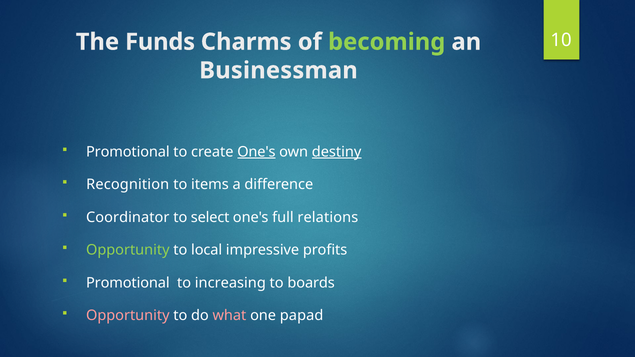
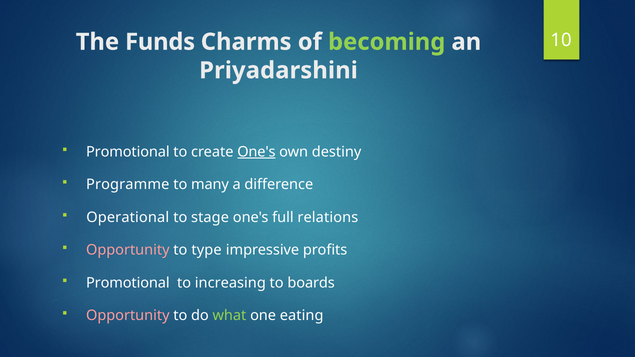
Businessman: Businessman -> Priyadarshini
destiny underline: present -> none
Recognition: Recognition -> Programme
items: items -> many
Coordinator: Coordinator -> Operational
select: select -> stage
Opportunity at (128, 250) colour: light green -> pink
local: local -> type
what colour: pink -> light green
papad: papad -> eating
